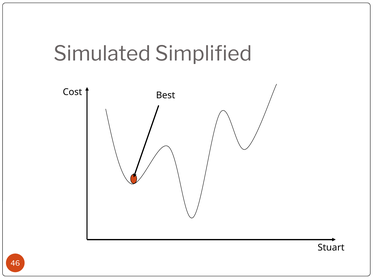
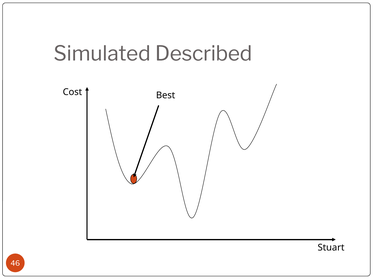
Simplified: Simplified -> Described
